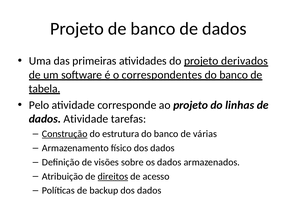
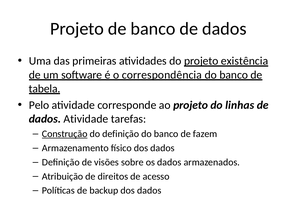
derivados: derivados -> existência
correspondentes: correspondentes -> correspondência
do estrutura: estrutura -> definição
várias: várias -> fazem
direitos underline: present -> none
